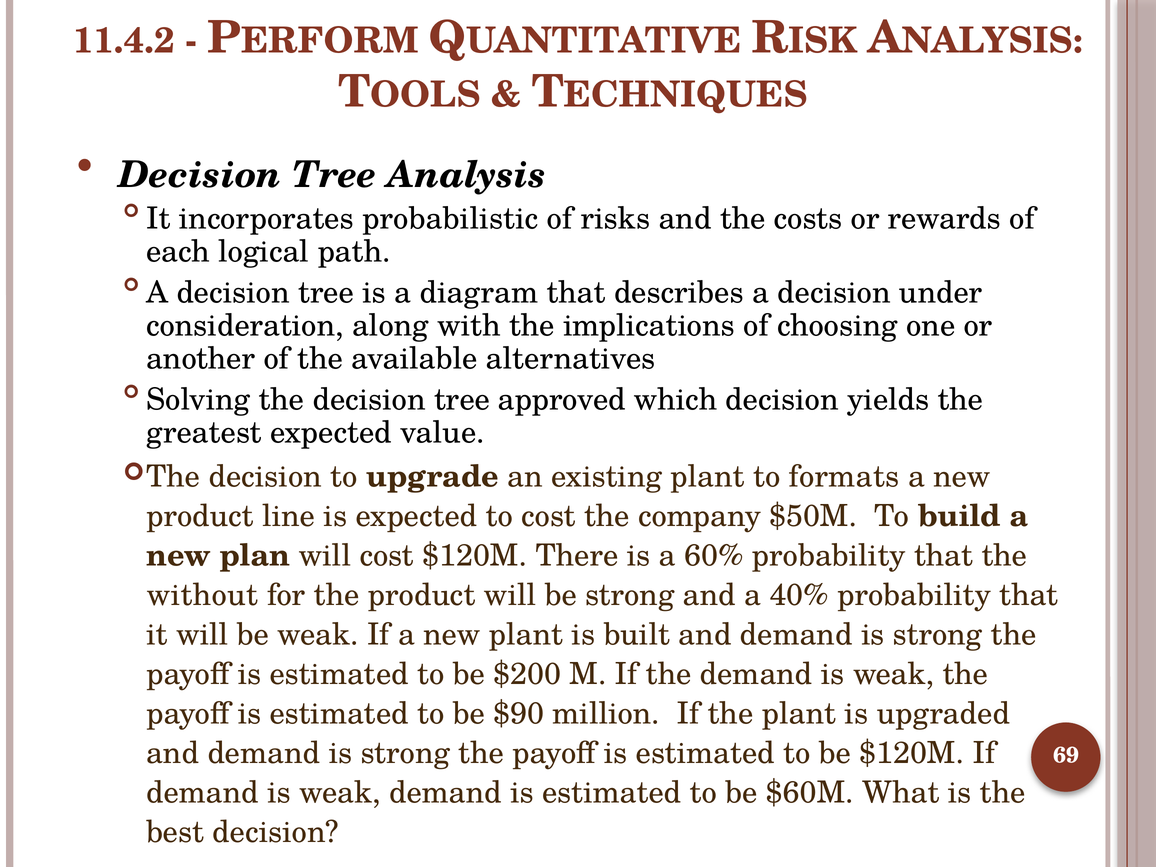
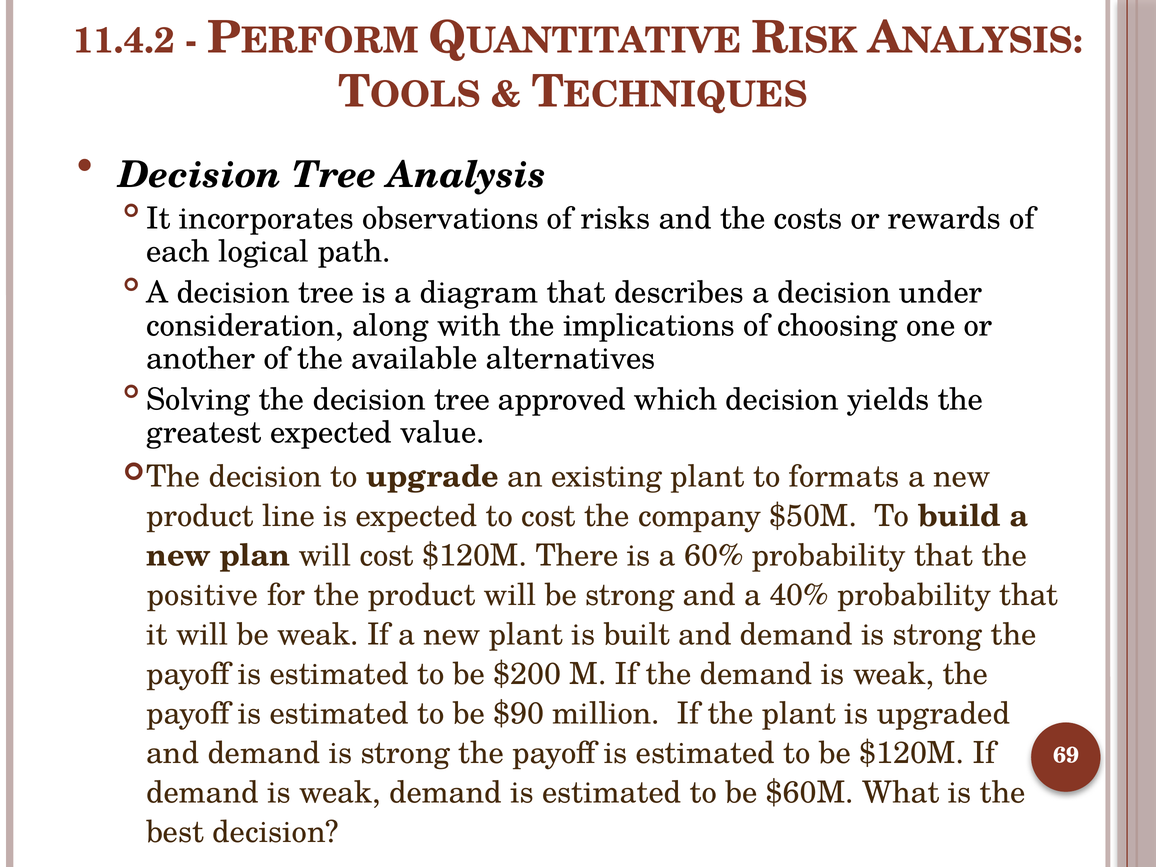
probabilistic: probabilistic -> observations
without: without -> positive
